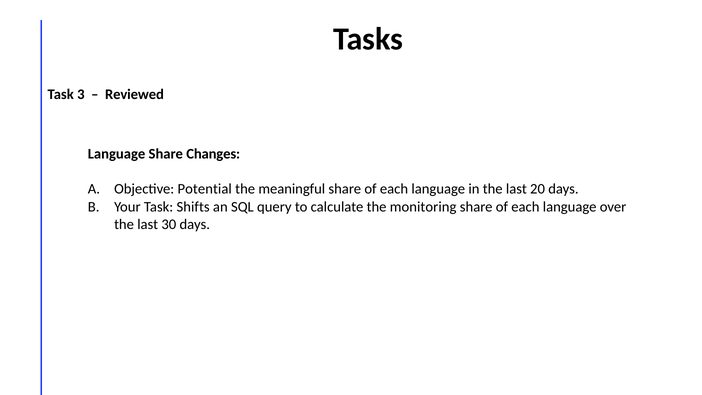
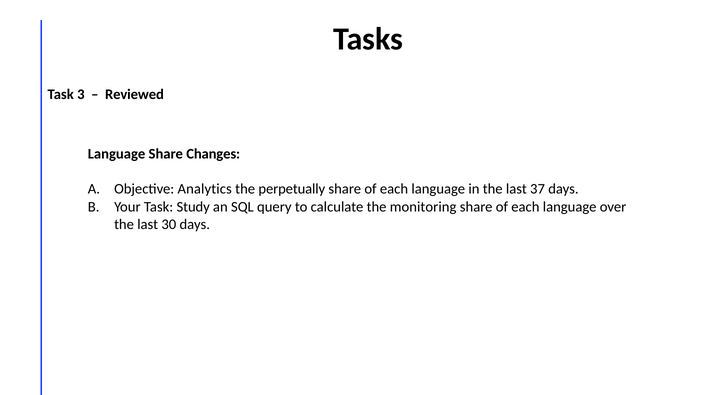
Potential: Potential -> Analytics
meaningful: meaningful -> perpetually
20: 20 -> 37
Shifts: Shifts -> Study
